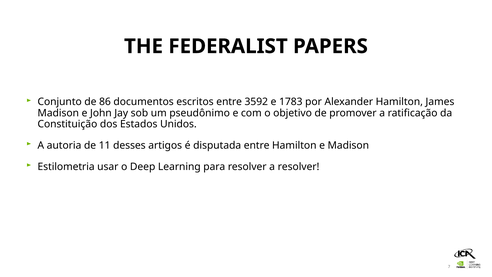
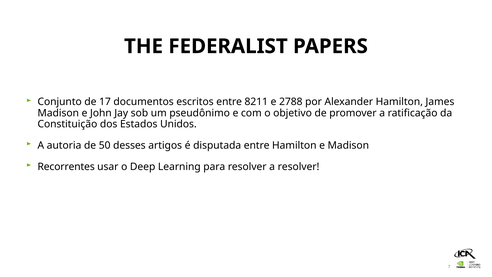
86: 86 -> 17
3592: 3592 -> 8211
1783: 1783 -> 2788
11: 11 -> 50
Estilometria: Estilometria -> Recorrentes
